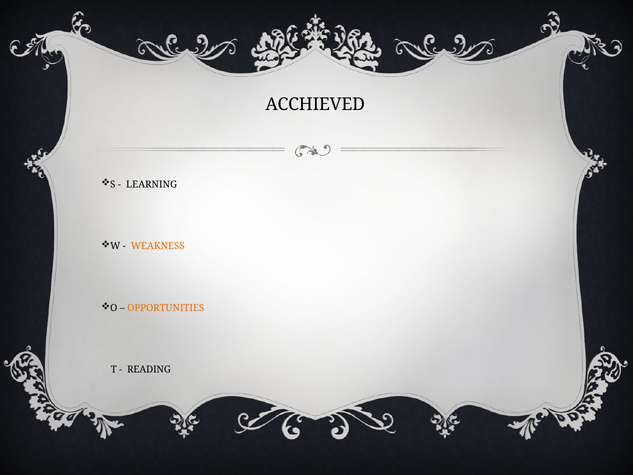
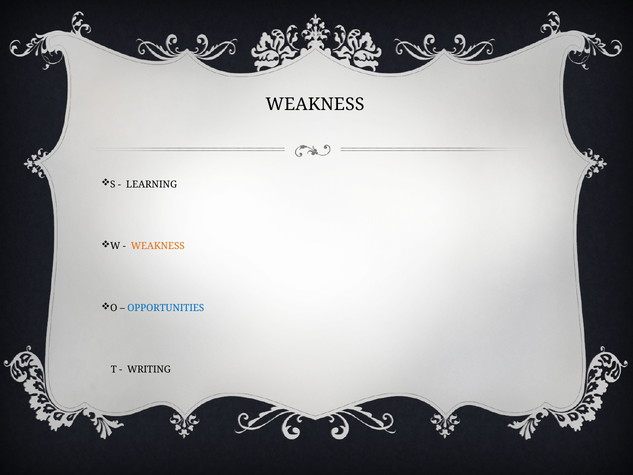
ACCHIEVED at (315, 105): ACCHIEVED -> WEAKNESS
OPPORTUNITIES colour: orange -> blue
READING: READING -> WRITING
